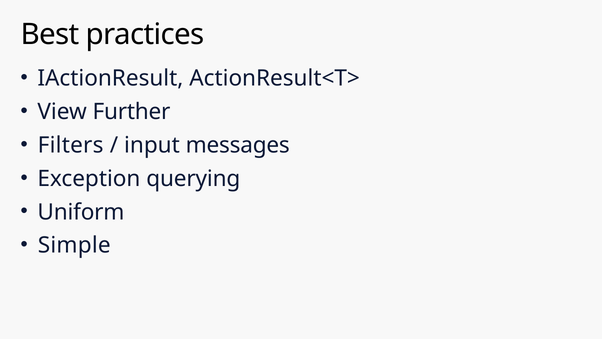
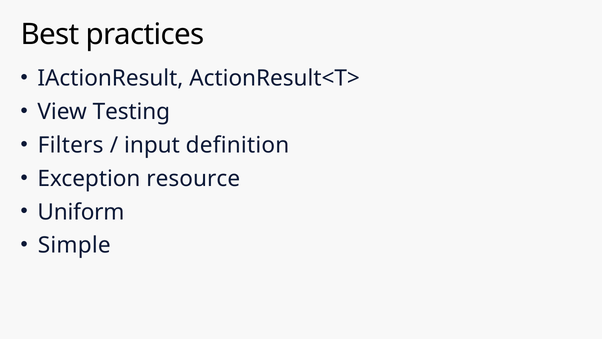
Further: Further -> Testing
messages: messages -> definition
querying: querying -> resource
